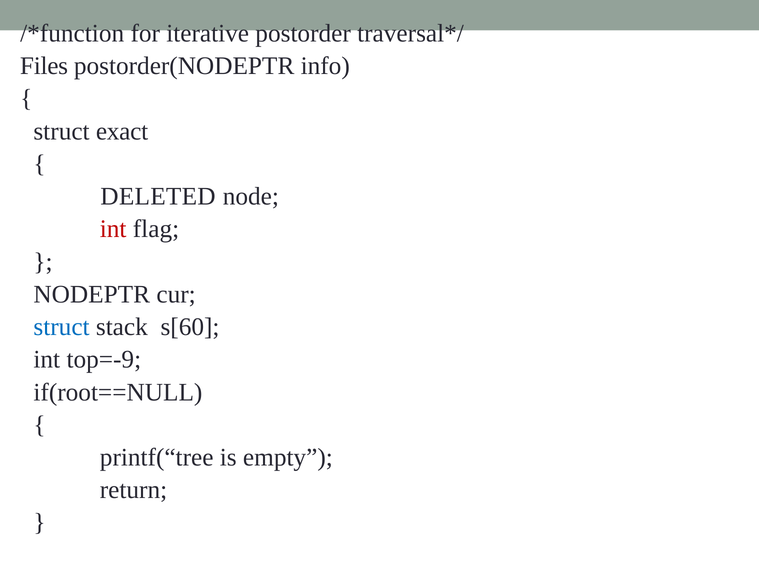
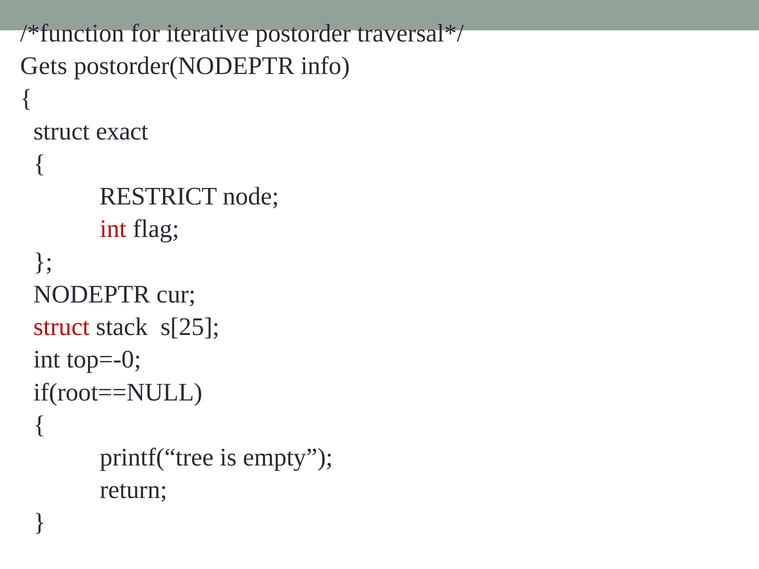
Files: Files -> Gets
DELETED: DELETED -> RESTRICT
struct at (62, 327) colour: blue -> red
s[60: s[60 -> s[25
top=-9: top=-9 -> top=-0
